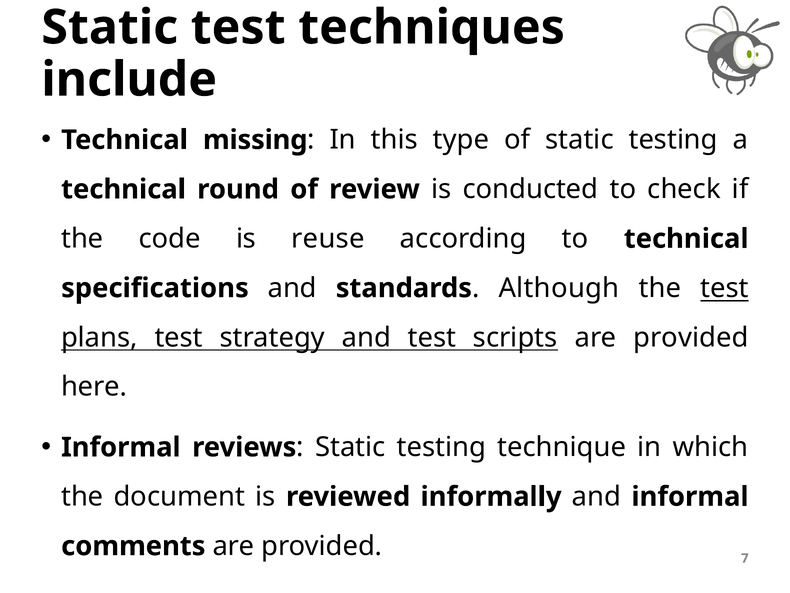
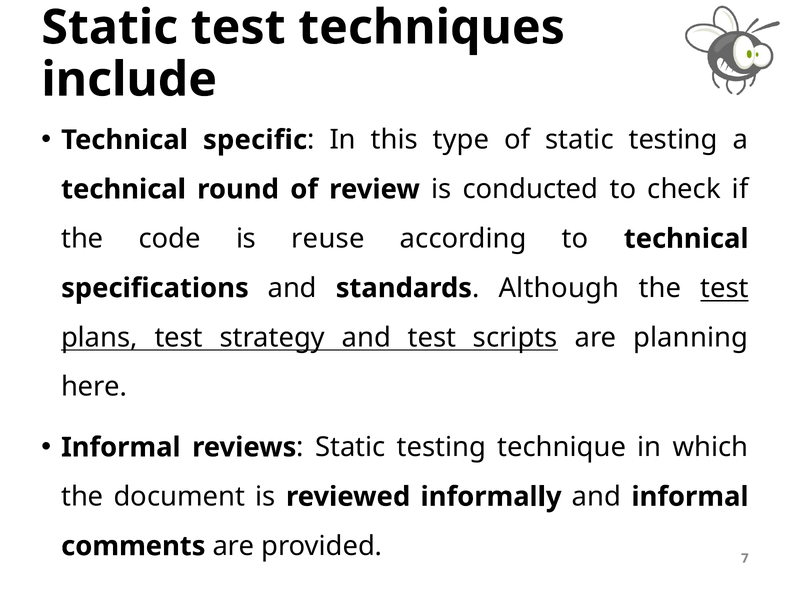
missing: missing -> specific
scripts are provided: provided -> planning
